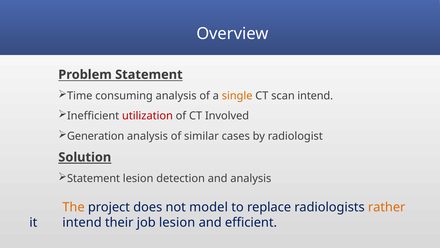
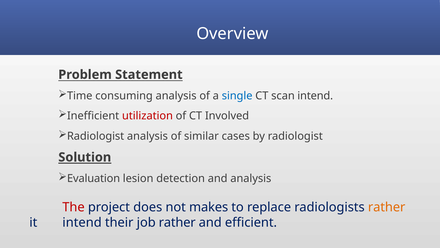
single colour: orange -> blue
Generation at (96, 136): Generation -> Radiologist
Statement at (94, 178): Statement -> Evaluation
The colour: orange -> red
model: model -> makes
job lesion: lesion -> rather
